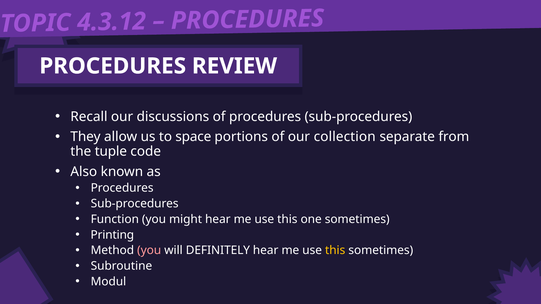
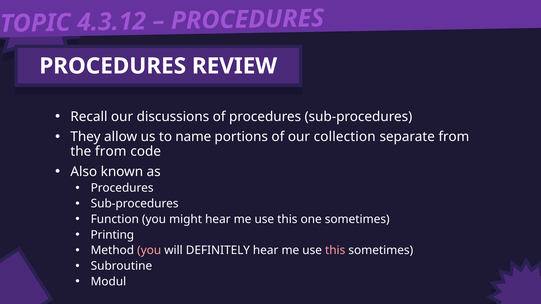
space: space -> name
the tuple: tuple -> from
this at (335, 251) colour: yellow -> pink
